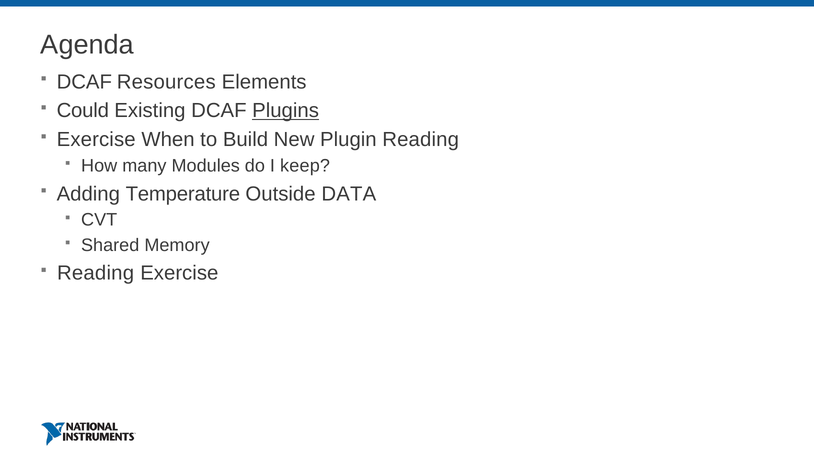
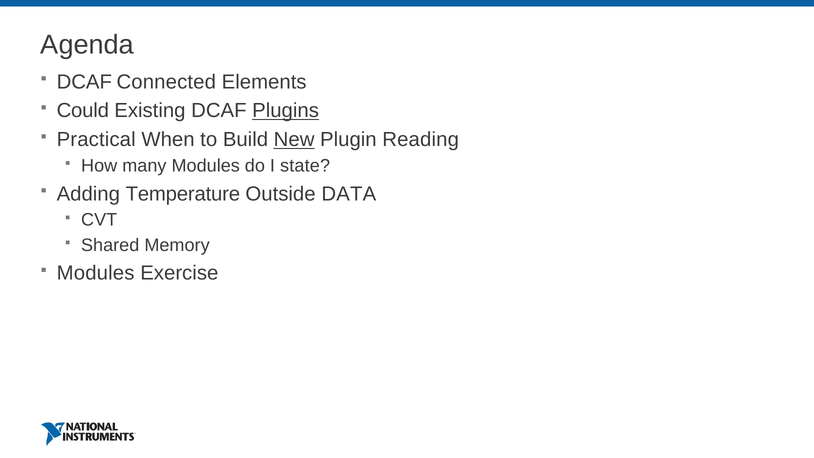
Resources: Resources -> Connected
Exercise at (96, 140): Exercise -> Practical
New underline: none -> present
keep: keep -> state
Reading at (96, 273): Reading -> Modules
